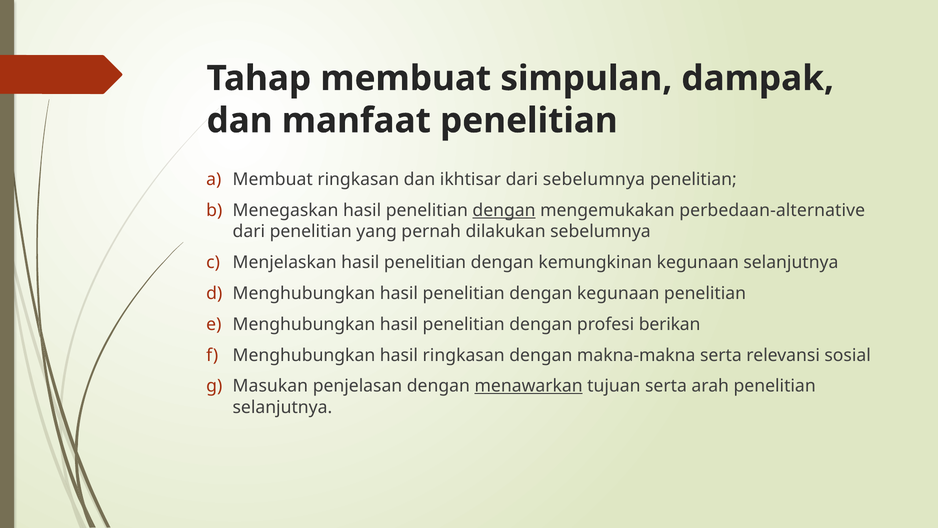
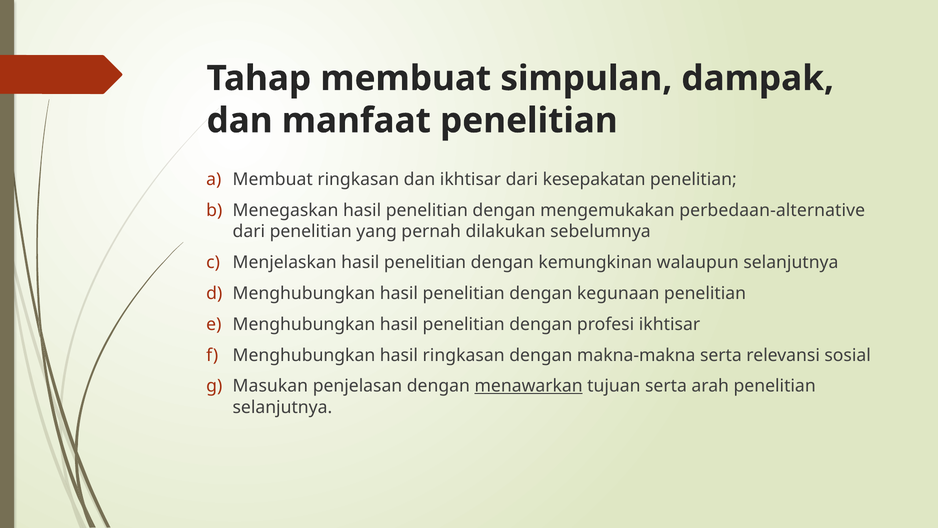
dari sebelumnya: sebelumnya -> kesepakatan
dengan at (504, 210) underline: present -> none
kemungkinan kegunaan: kegunaan -> walaupun
profesi berikan: berikan -> ikhtisar
